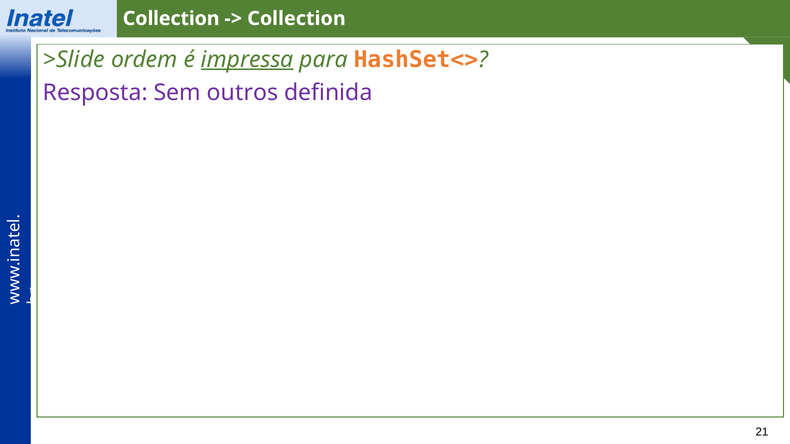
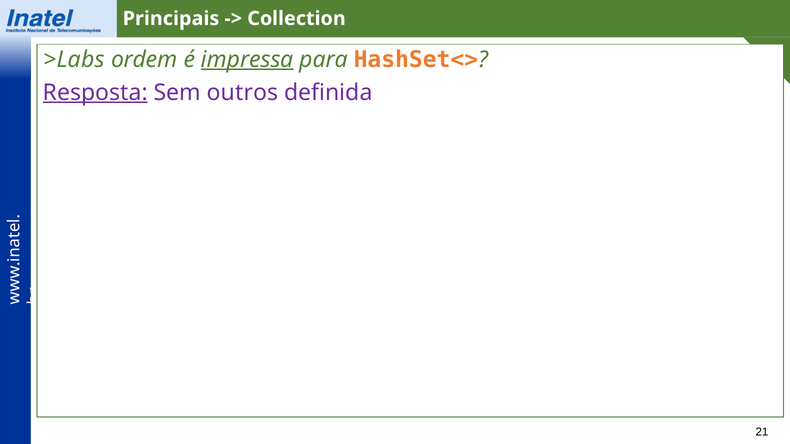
Collection at (171, 19): Collection -> Principais
>Slide: >Slide -> >Labs
Resposta underline: none -> present
